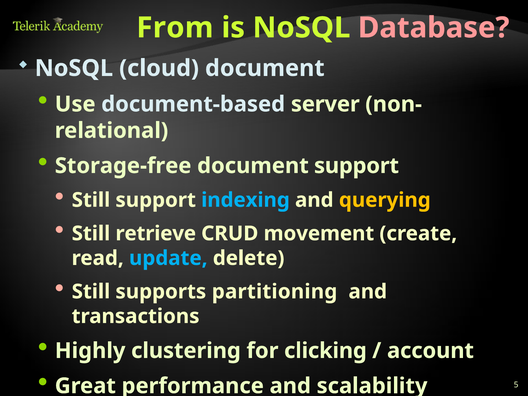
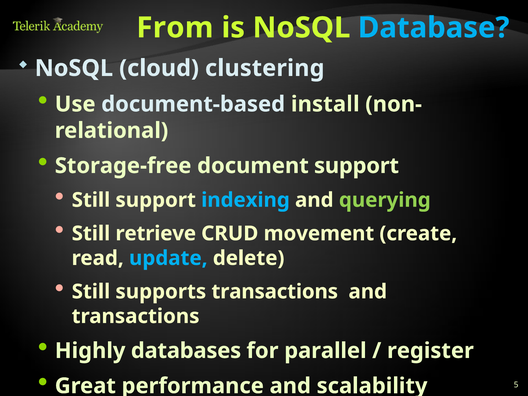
Database colour: pink -> light blue
cloud document: document -> clustering
server: server -> install
querying colour: yellow -> light green
supports partitioning: partitioning -> transactions
clustering: clustering -> databases
clicking: clicking -> parallel
account: account -> register
